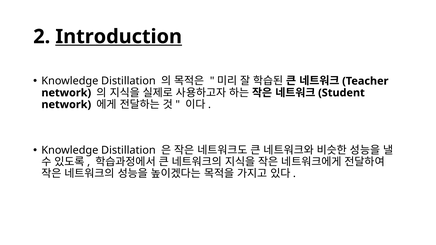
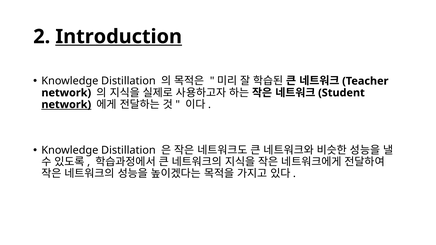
network at (66, 105) underline: none -> present
